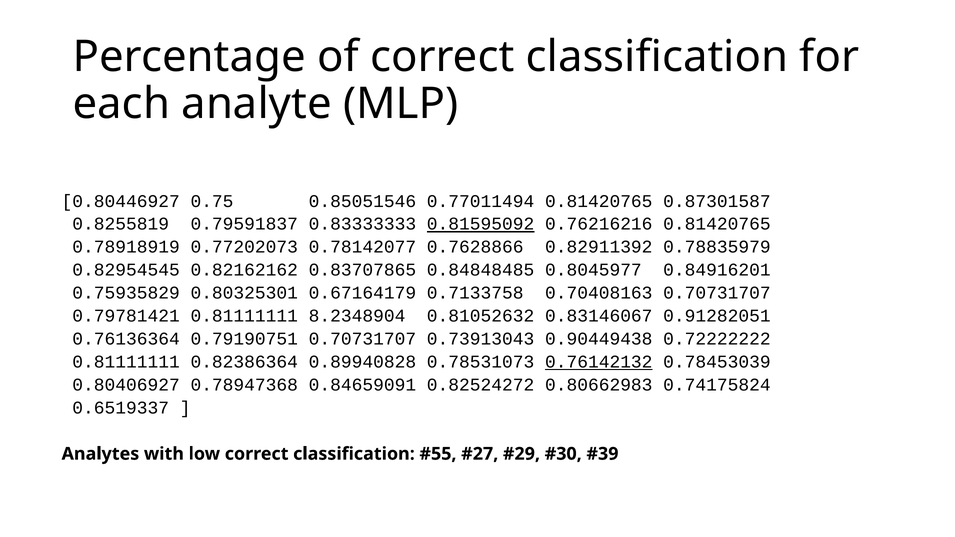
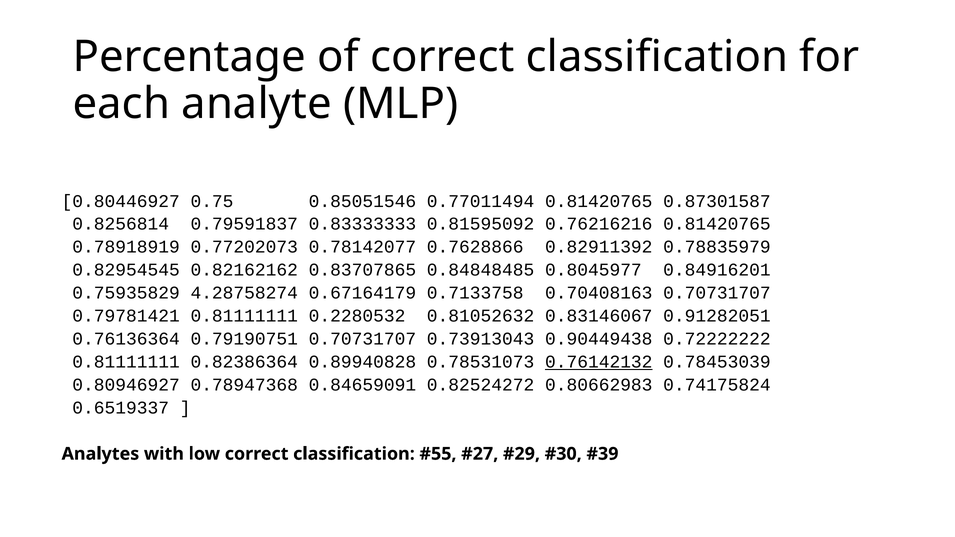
0.8255819: 0.8255819 -> 0.8256814
0.81595092 underline: present -> none
0.80325301: 0.80325301 -> 4.28758274
8.2348904: 8.2348904 -> 0.2280532
0.80406927: 0.80406927 -> 0.80946927
